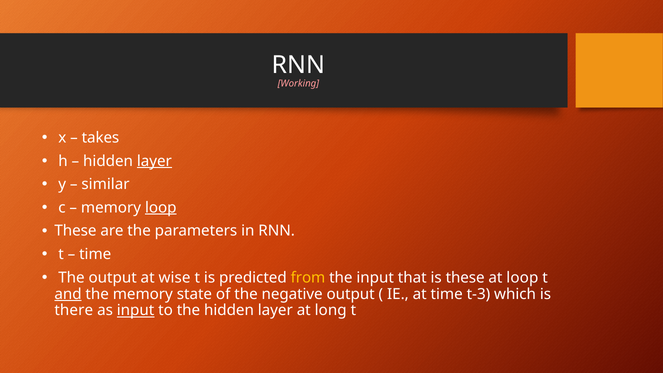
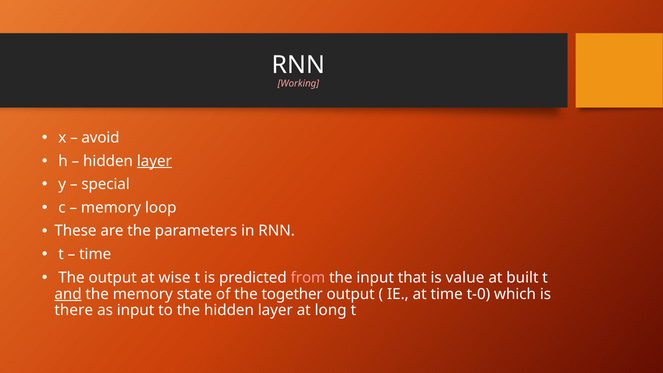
takes: takes -> avoid
similar: similar -> special
loop at (161, 208) underline: present -> none
from colour: yellow -> pink
is these: these -> value
at loop: loop -> built
negative: negative -> together
t-3: t-3 -> t-0
input at (136, 310) underline: present -> none
